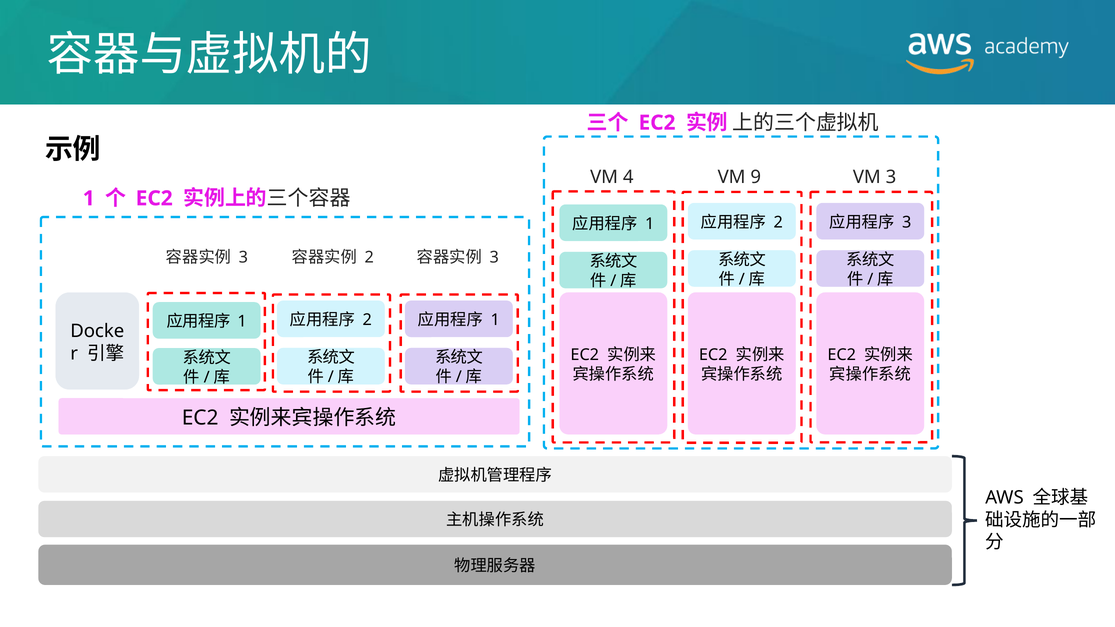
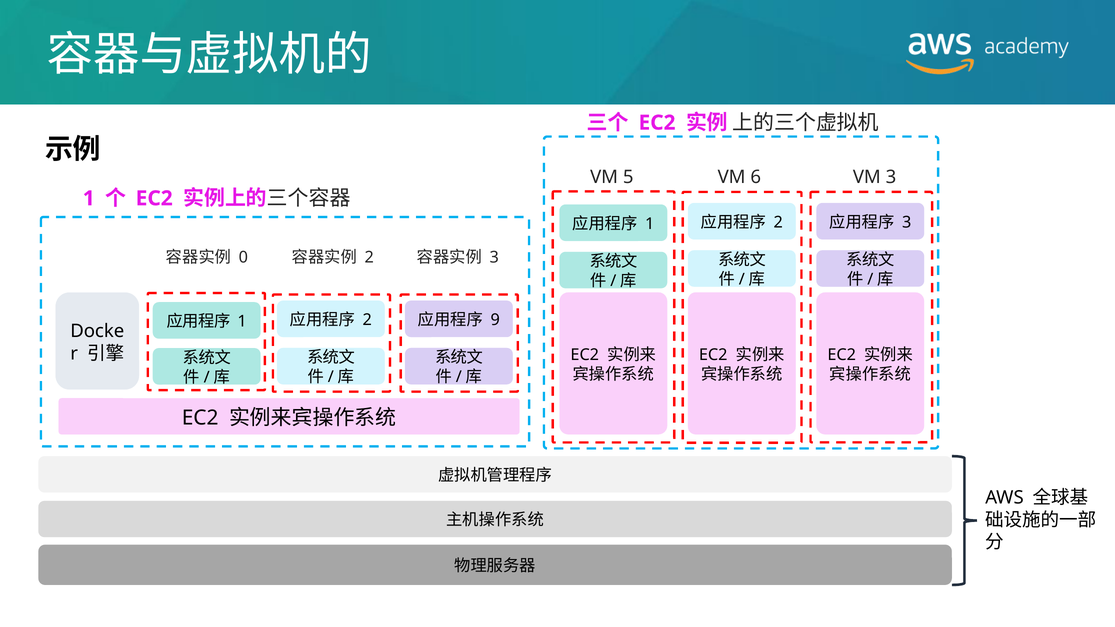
4: 4 -> 5
9: 9 -> 6
3 at (243, 257): 3 -> 0
1 at (495, 320): 1 -> 9
